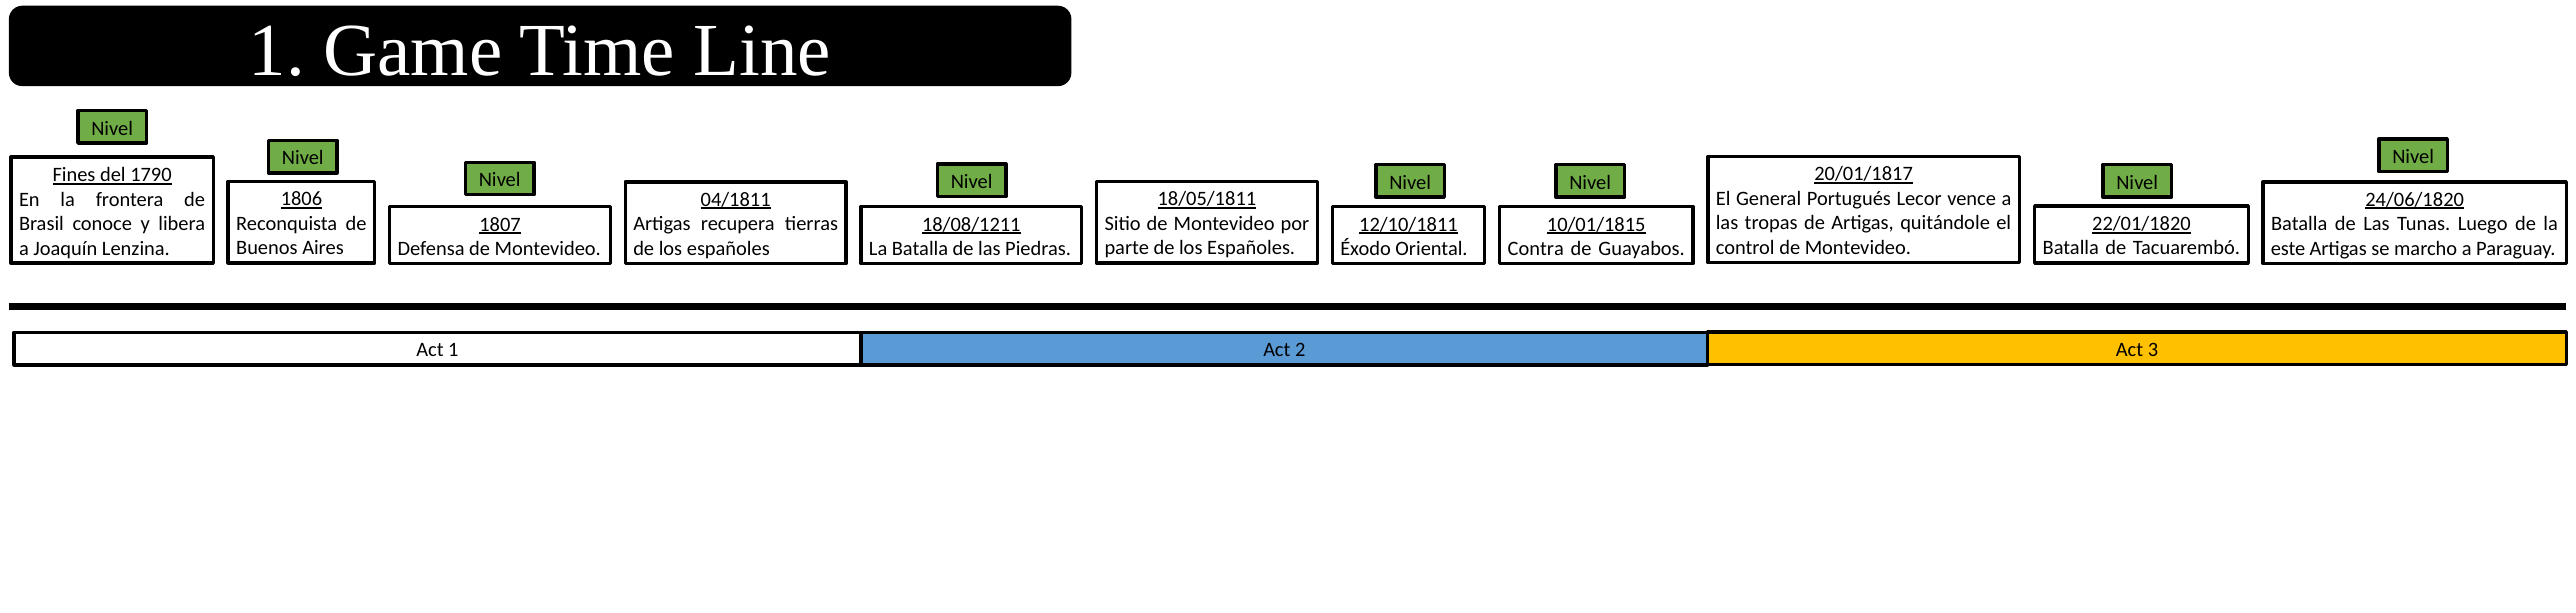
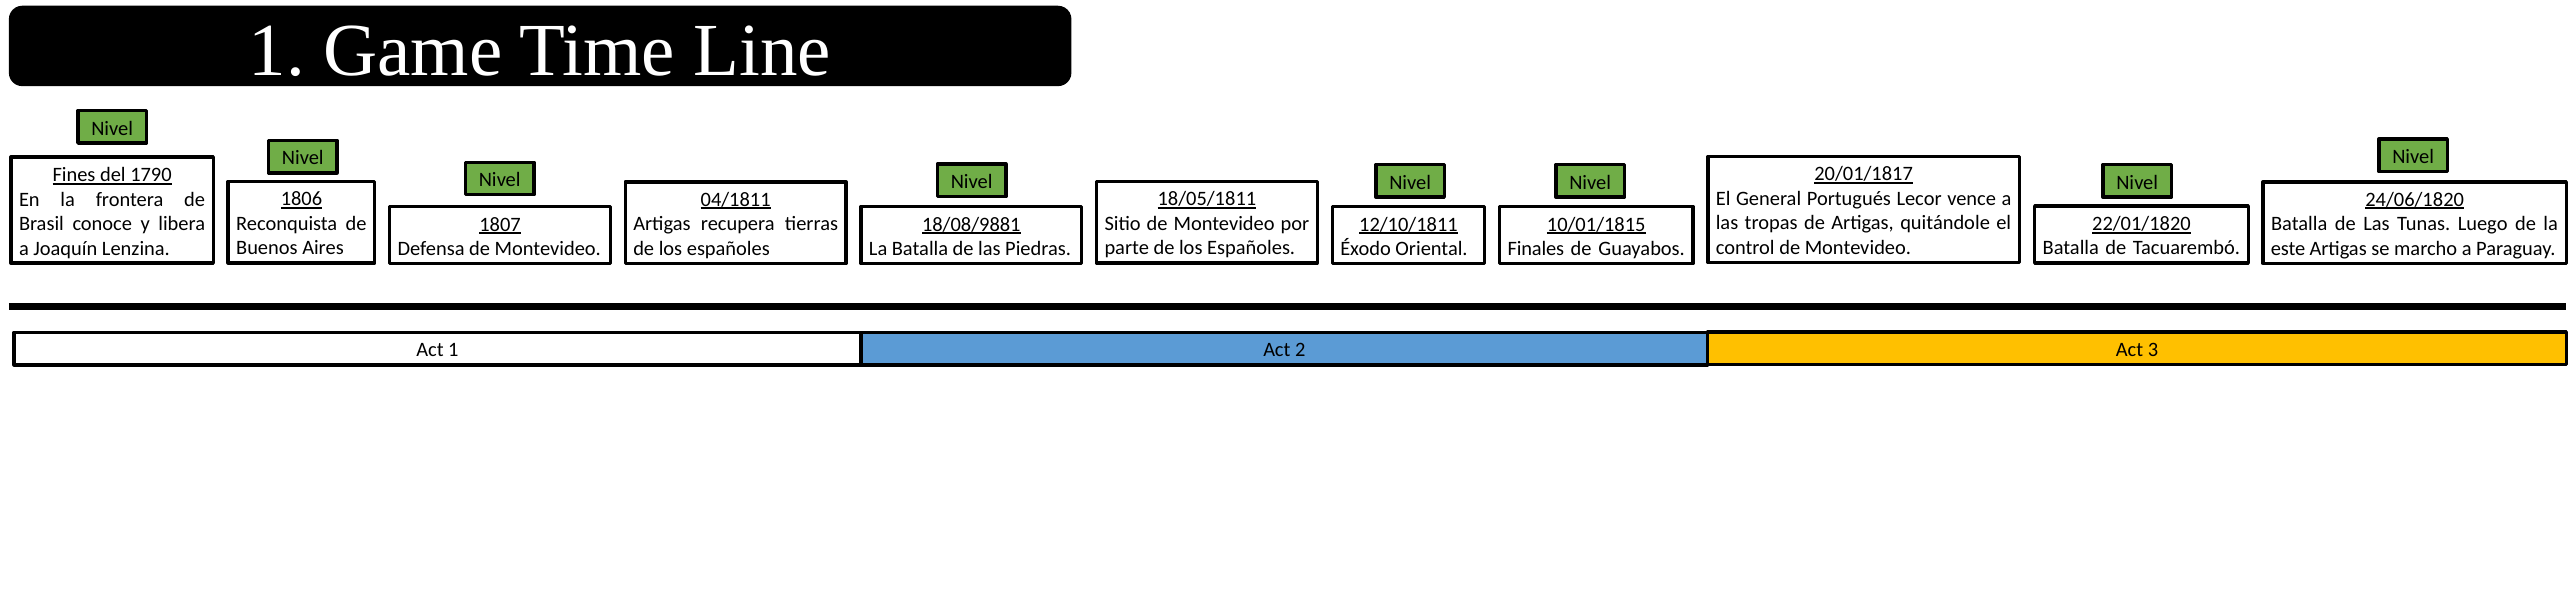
18/08/1211: 18/08/1211 -> 18/08/9881
Contra: Contra -> Finales
